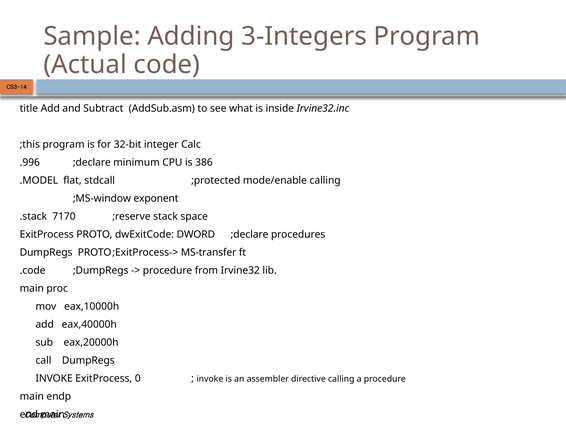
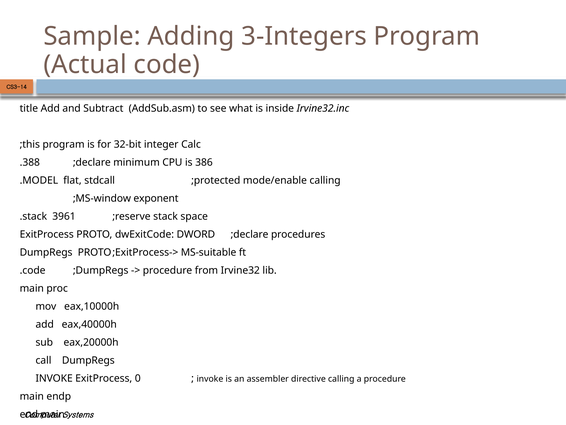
.996: .996 -> .388
7170: 7170 -> 3961
MS-transfer: MS-transfer -> MS-suitable
